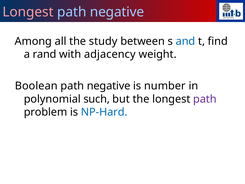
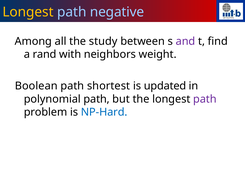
Longest at (28, 12) colour: pink -> yellow
and colour: blue -> purple
adjacency: adjacency -> neighbors
negative at (109, 86): negative -> shortest
number: number -> updated
polynomial such: such -> path
